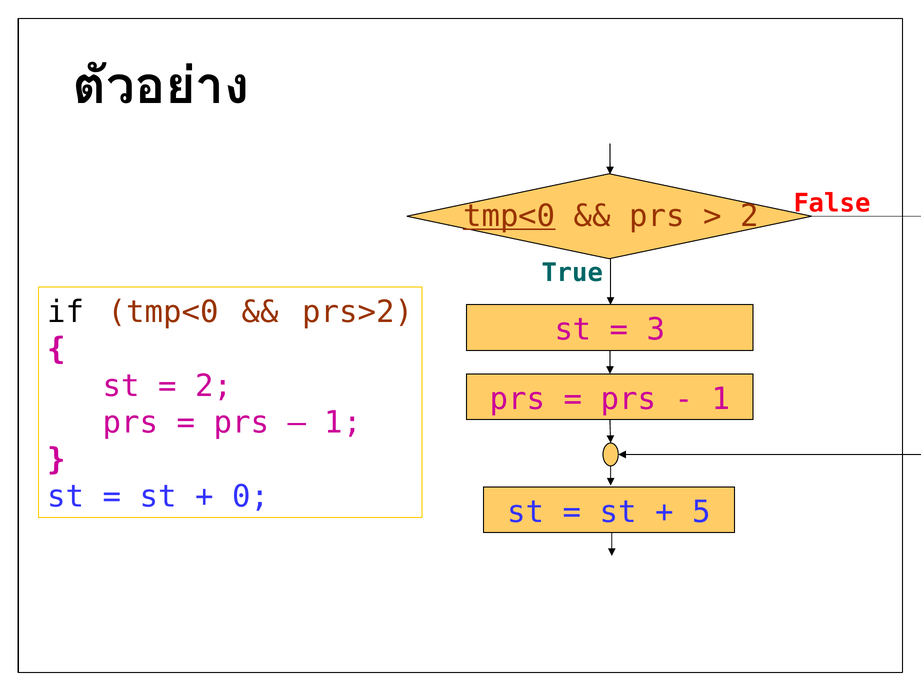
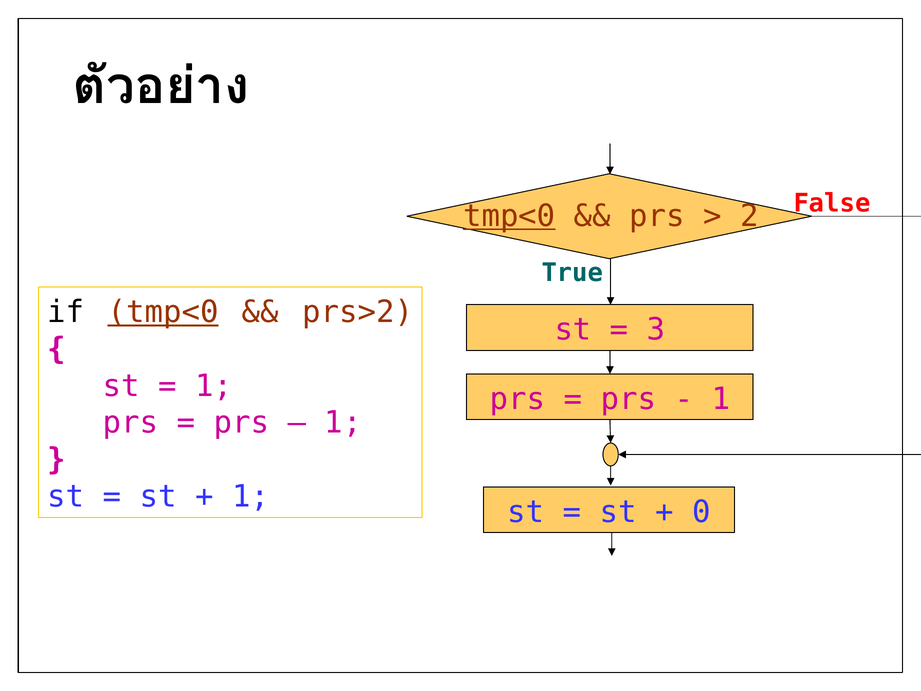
tmp<0 at (163, 312) underline: none -> present
2 at (214, 386): 2 -> 1
0 at (251, 496): 0 -> 1
5: 5 -> 0
